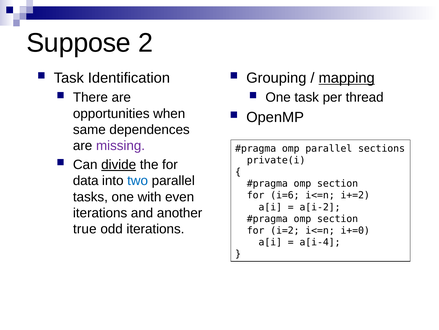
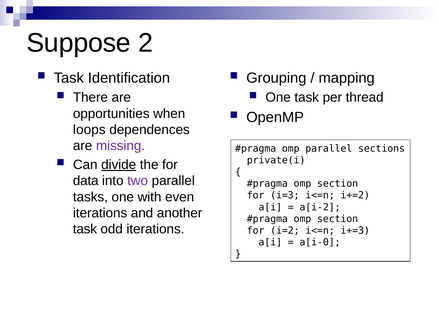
mapping underline: present -> none
same: same -> loops
two colour: blue -> purple
i=6: i=6 -> i=3
true at (85, 229): true -> task
i+=0: i+=0 -> i+=3
a[i-4: a[i-4 -> a[i-0
